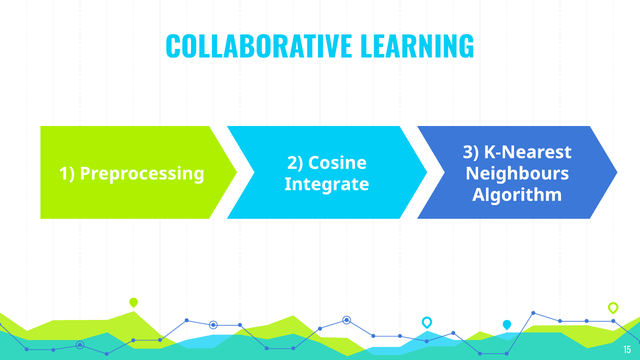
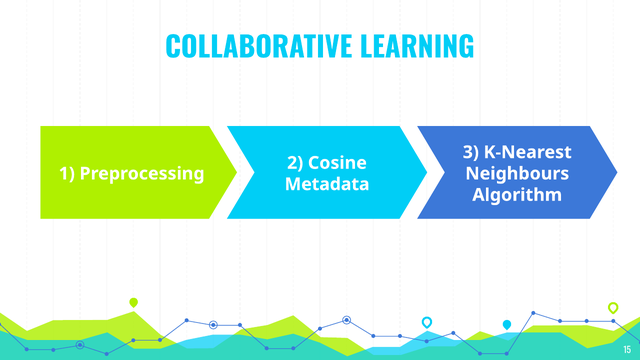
Integrate: Integrate -> Metadata
